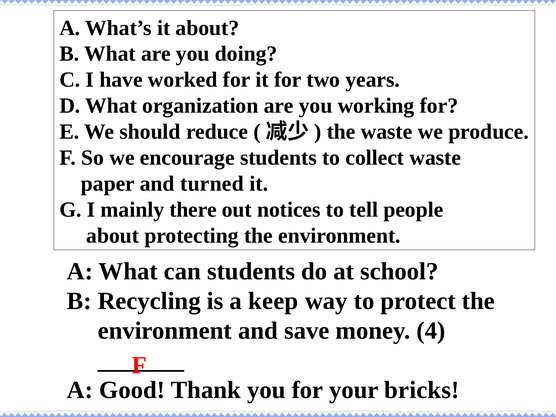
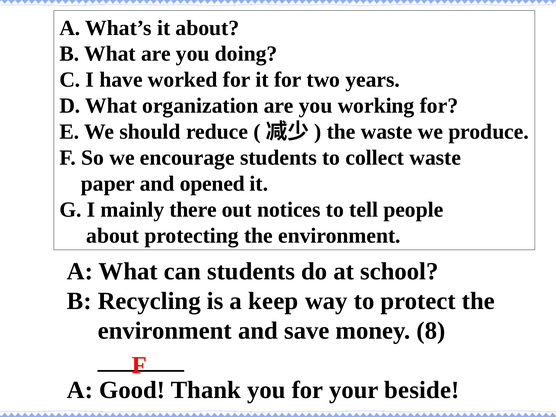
turned: turned -> opened
4: 4 -> 8
bricks: bricks -> beside
